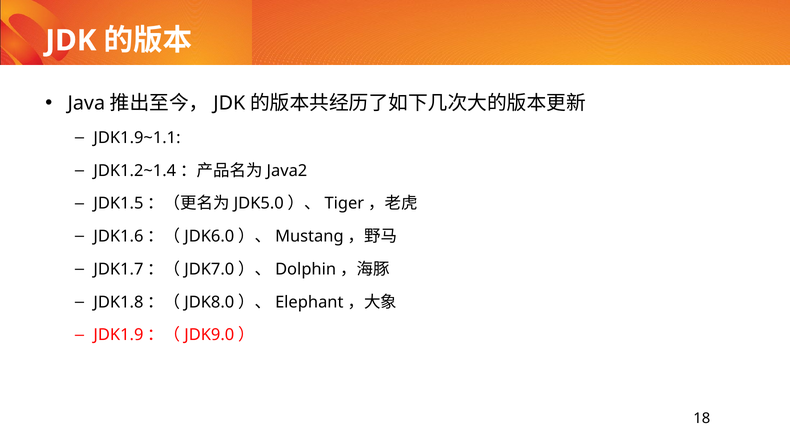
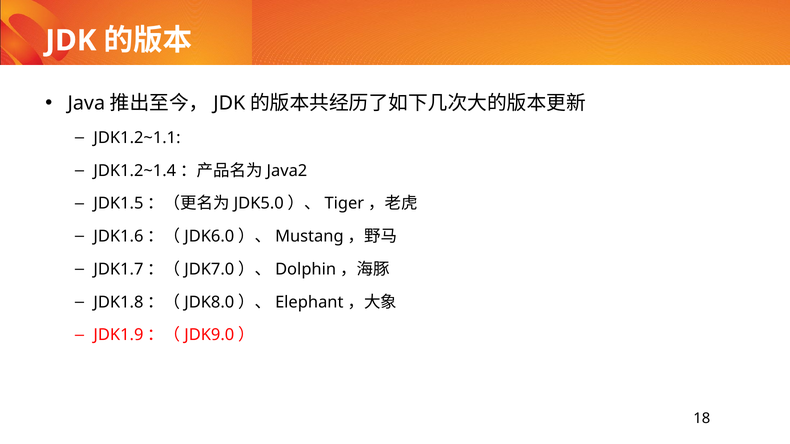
JDK1.9~1.1: JDK1.9~1.1 -> JDK1.2~1.1
